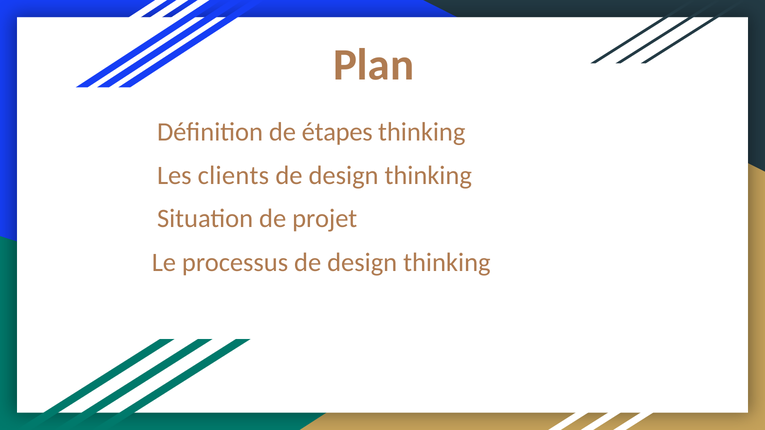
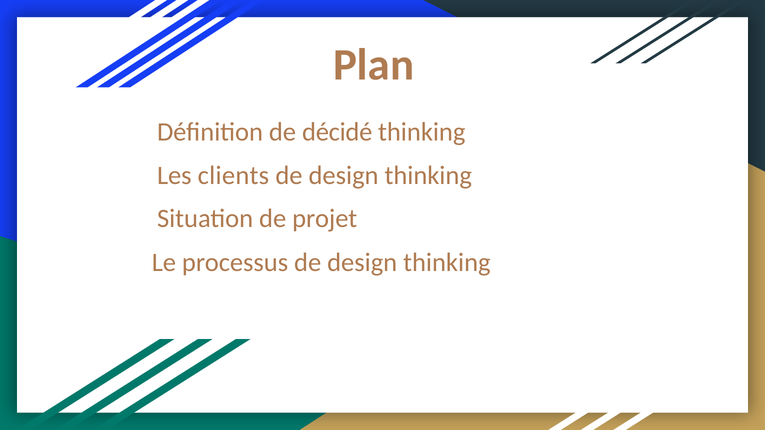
étapes: étapes -> décidé
